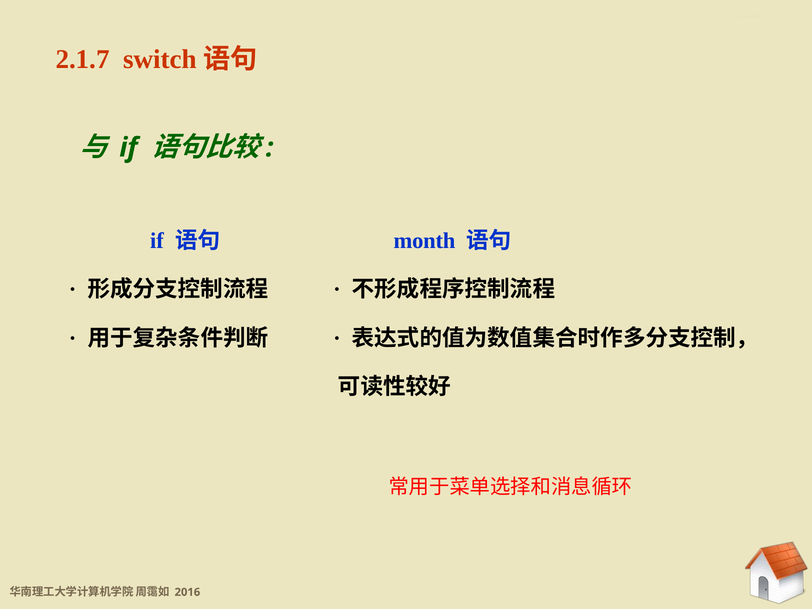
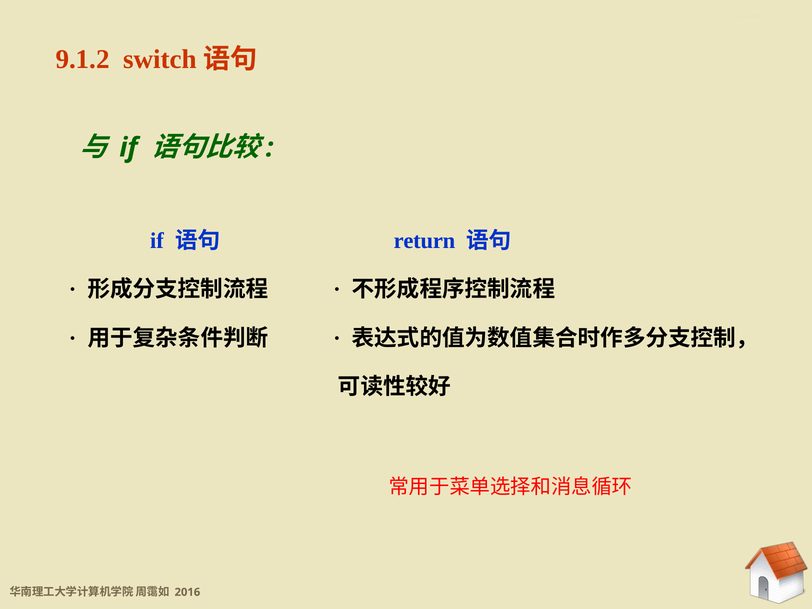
2.1.7: 2.1.7 -> 9.1.2
month: month -> return
